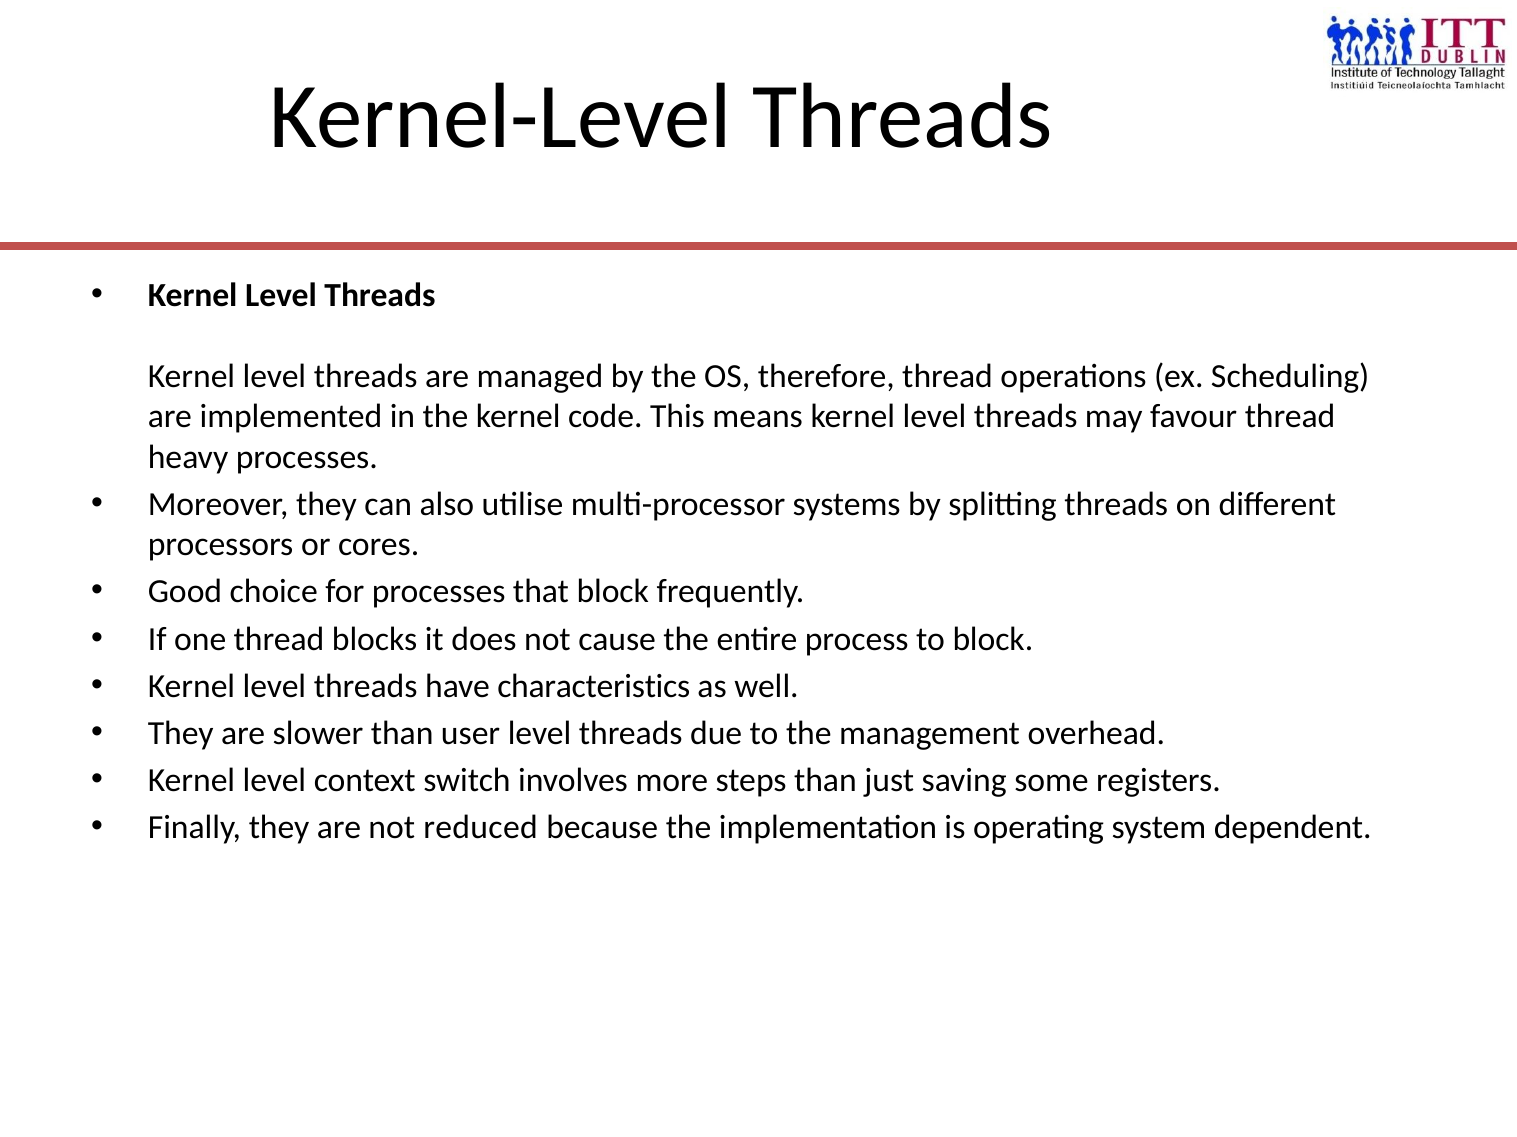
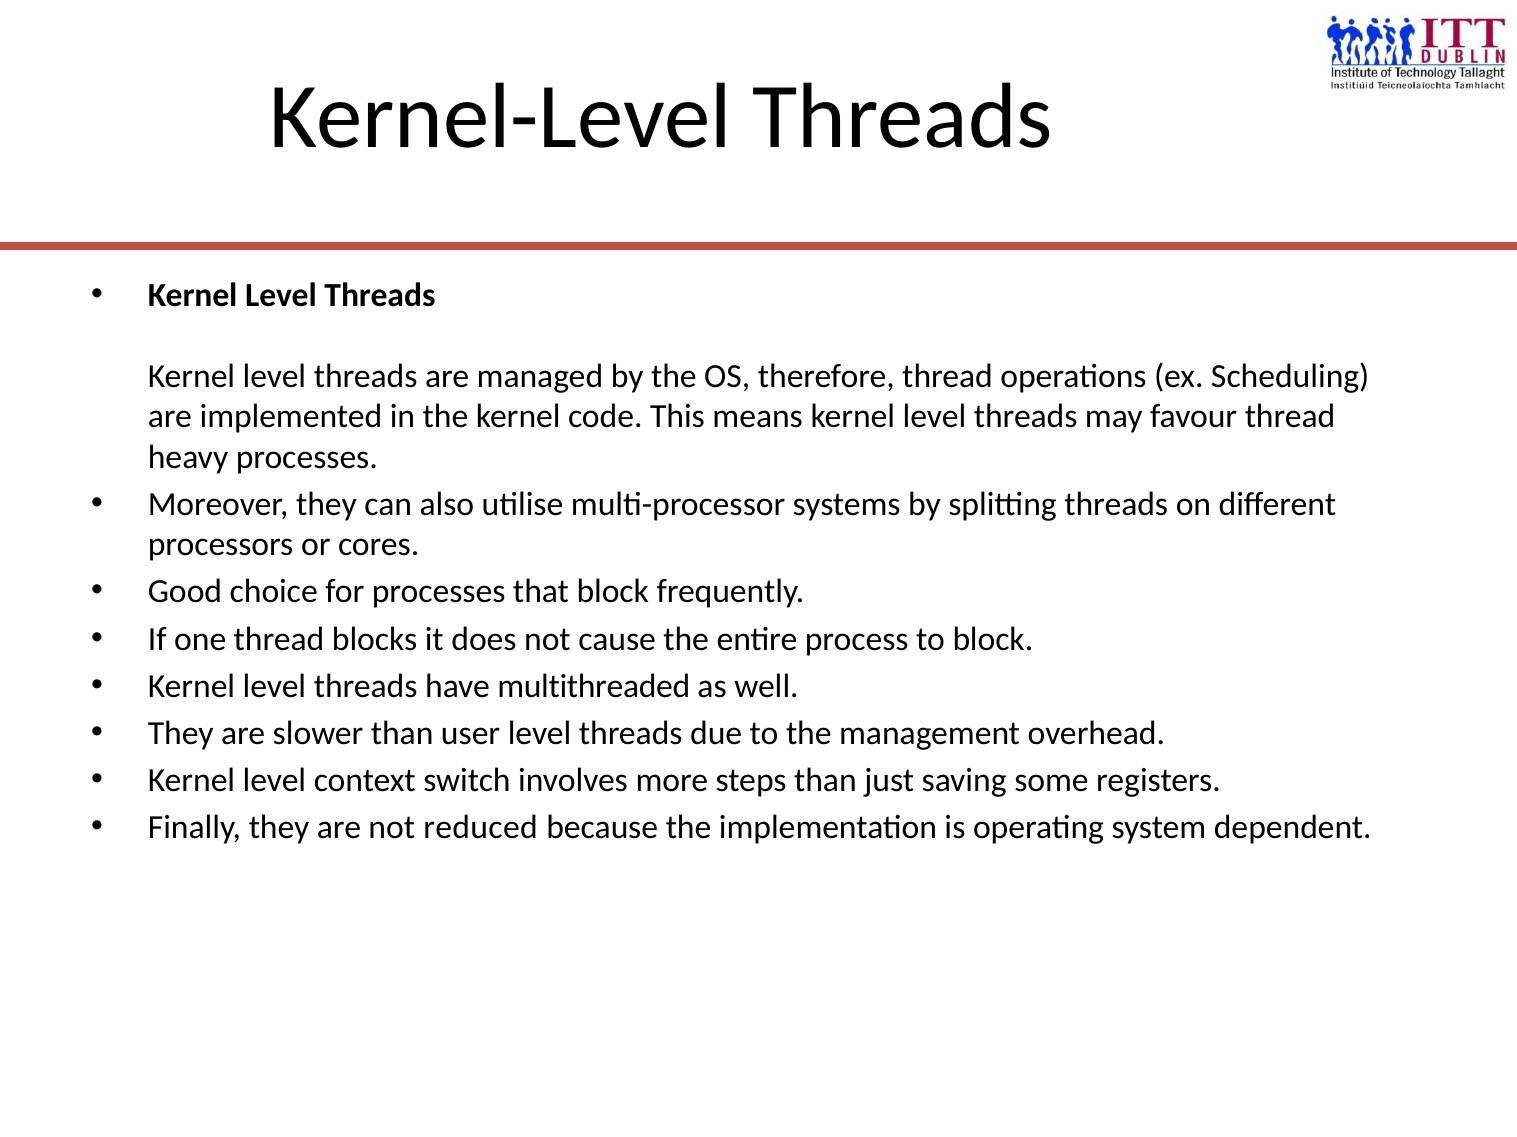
characteristics: characteristics -> multithreaded
